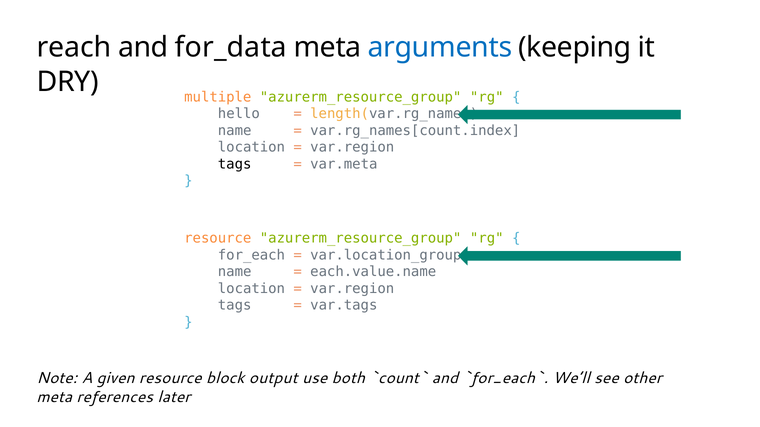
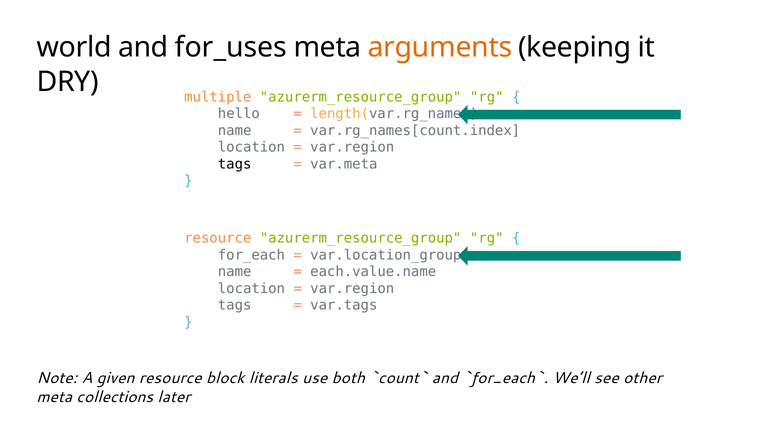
reach: reach -> world
for_data: for_data -> for_uses
arguments colour: blue -> orange
output: output -> literals
references: references -> collections
